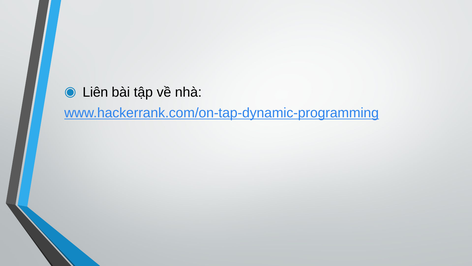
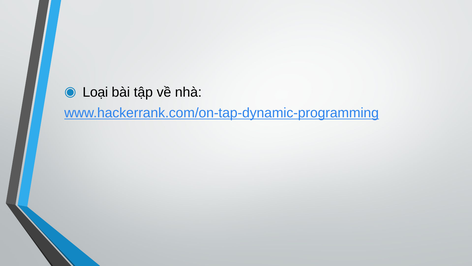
Liên: Liên -> Loại
